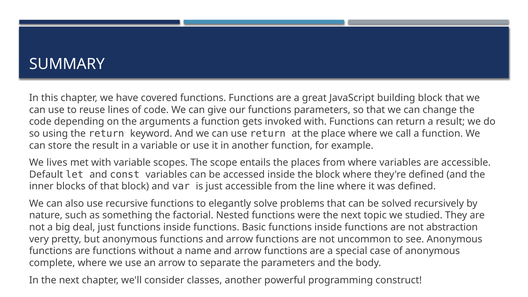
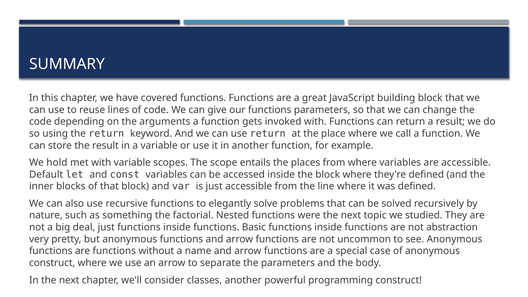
lives: lives -> hold
complete at (52, 263): complete -> construct
